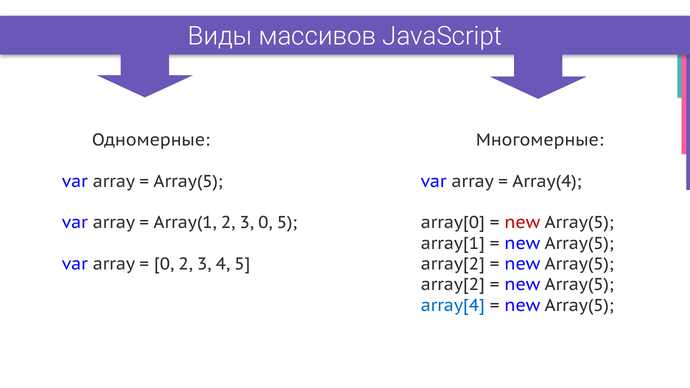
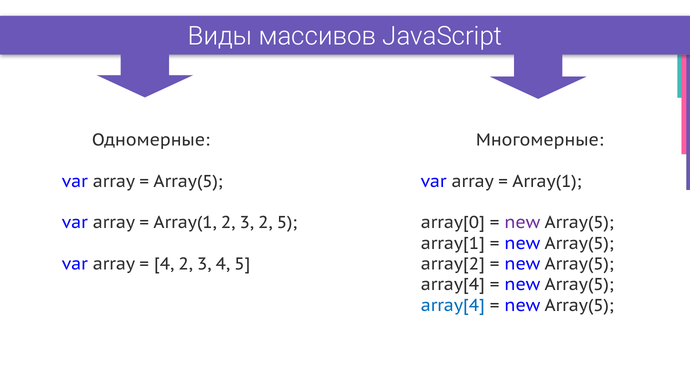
Array(4 at (547, 181): Array(4 -> Array(1
3 0: 0 -> 2
new at (522, 223) colour: red -> purple
0 at (164, 264): 0 -> 4
array[2 at (453, 285): array[2 -> array[4
